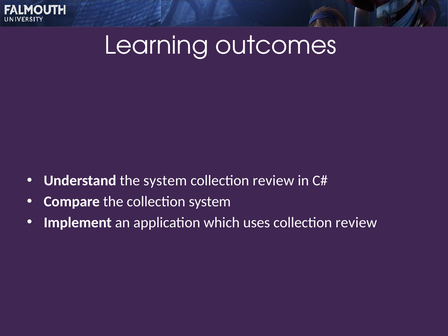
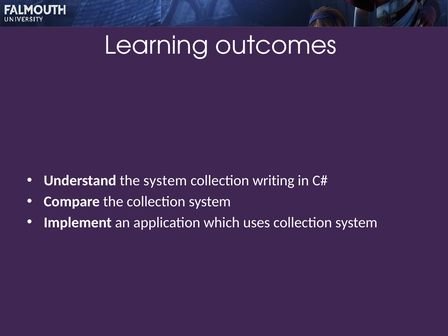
review at (273, 181): review -> writing
uses collection review: review -> system
